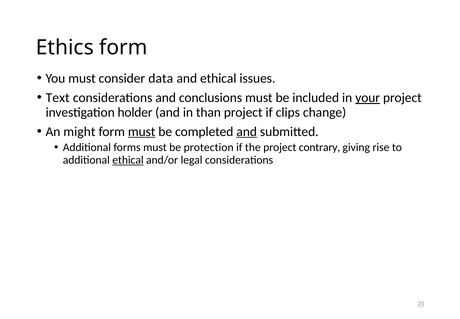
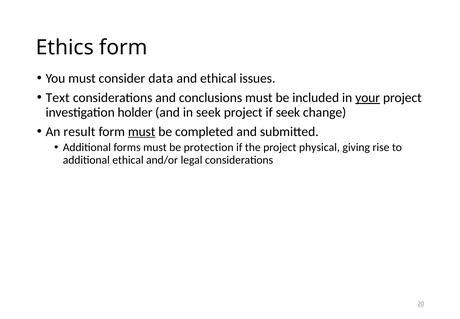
in than: than -> seek
if clips: clips -> seek
might: might -> result
and at (247, 131) underline: present -> none
contrary: contrary -> physical
ethical at (128, 160) underline: present -> none
